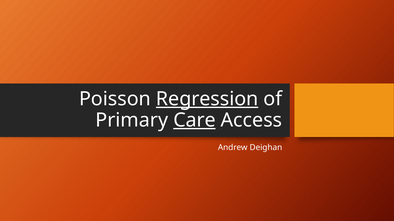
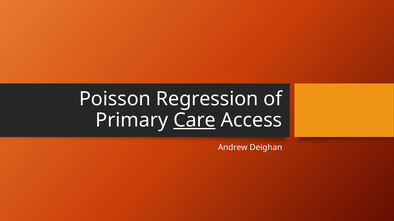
Regression underline: present -> none
